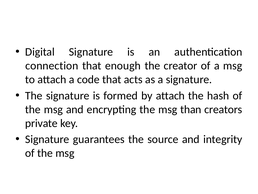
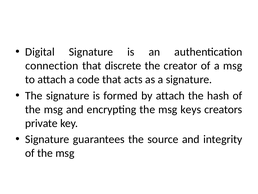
enough: enough -> discrete
than: than -> keys
